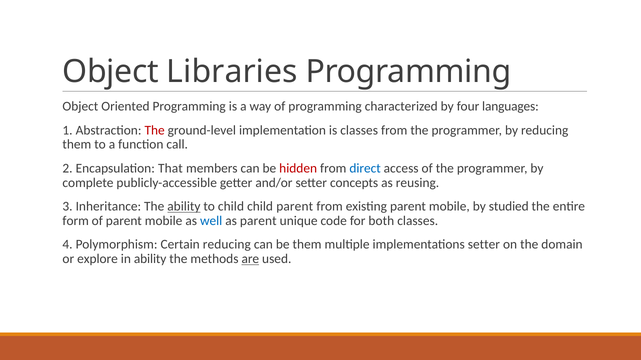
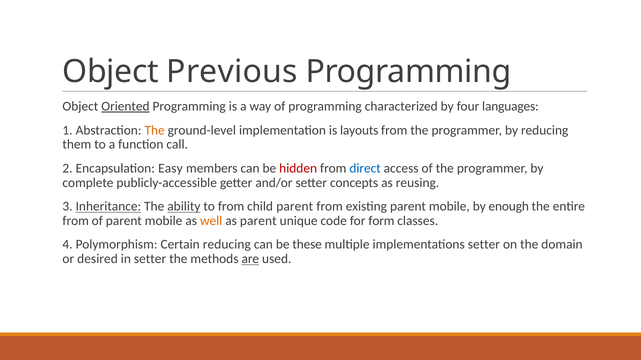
Libraries: Libraries -> Previous
Oriented underline: none -> present
The at (155, 130) colour: red -> orange
is classes: classes -> layouts
That: That -> Easy
Inheritance underline: none -> present
to child: child -> from
studied: studied -> enough
form at (76, 221): form -> from
well colour: blue -> orange
both: both -> form
be them: them -> these
explore: explore -> desired
in ability: ability -> setter
